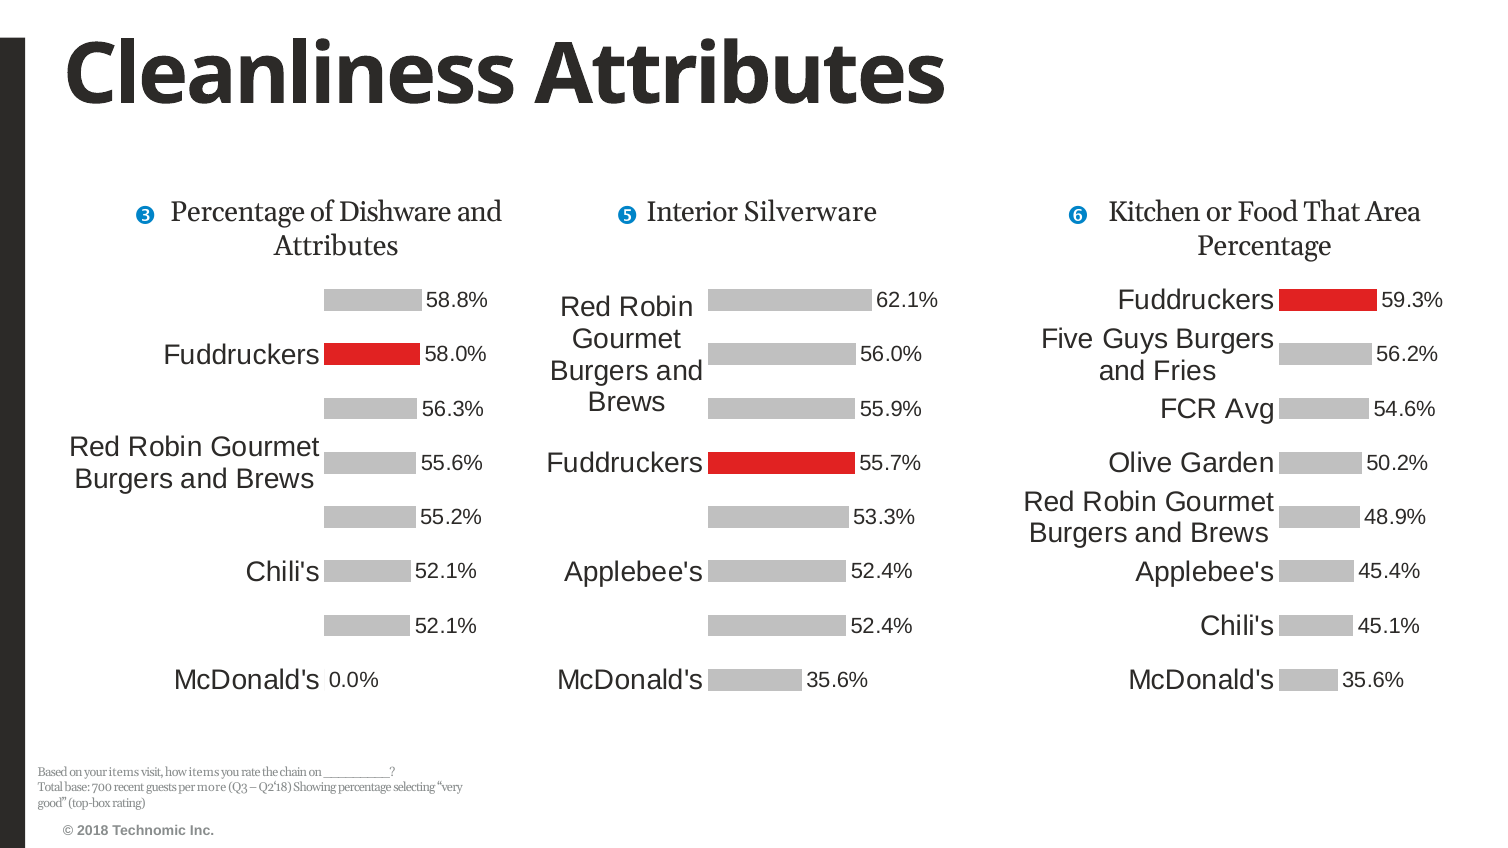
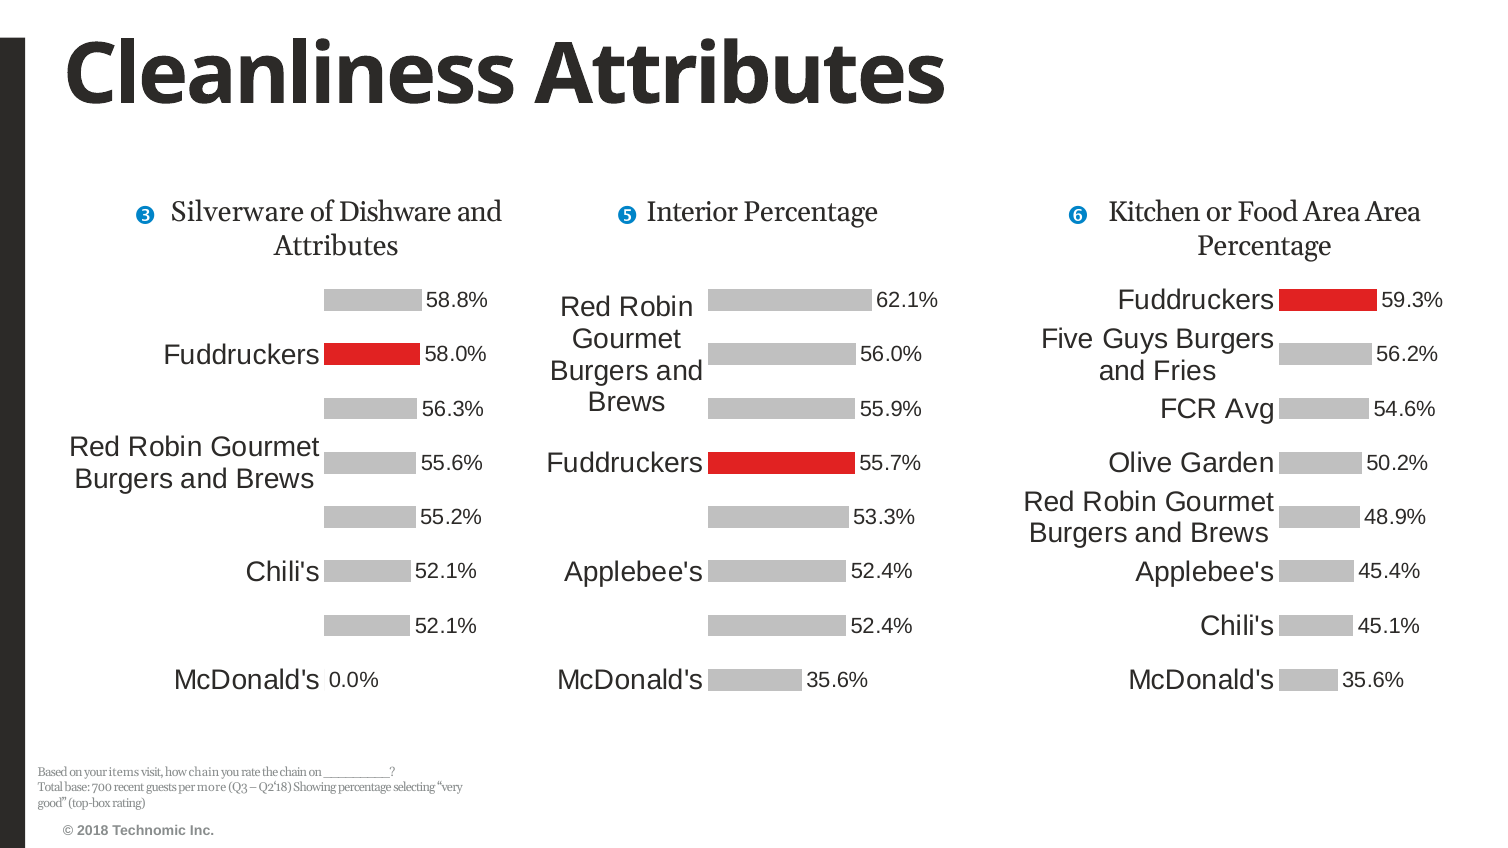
Percentage at (238, 212): Percentage -> Silverware
Interior Silverware: Silverware -> Percentage
Food That: That -> Area
how items: items -> chain
